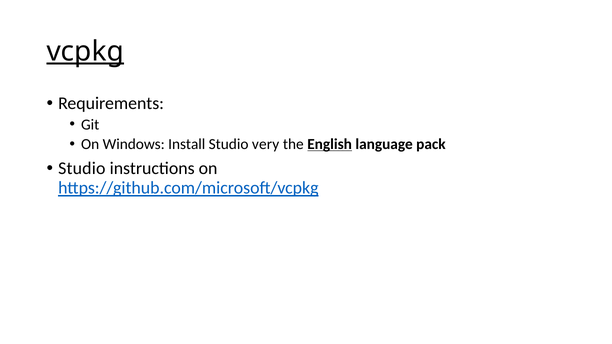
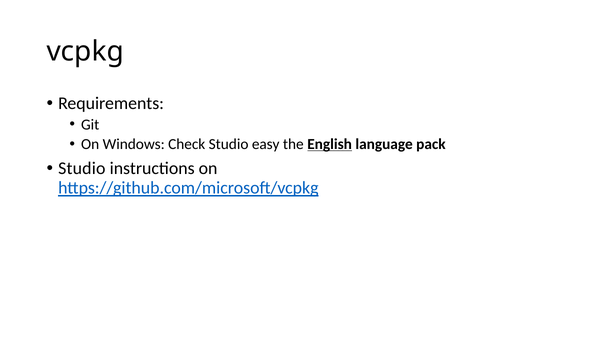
vcpkg underline: present -> none
Install: Install -> Check
very: very -> easy
